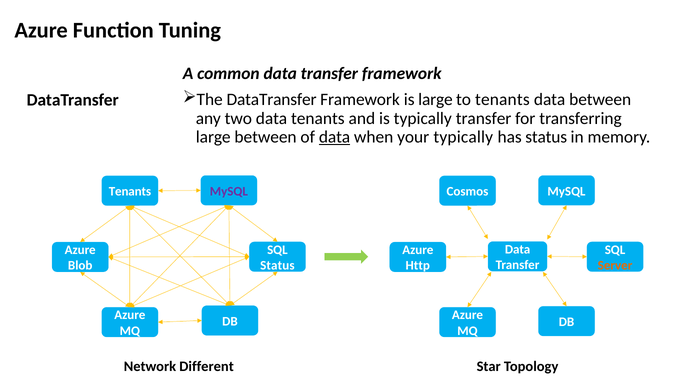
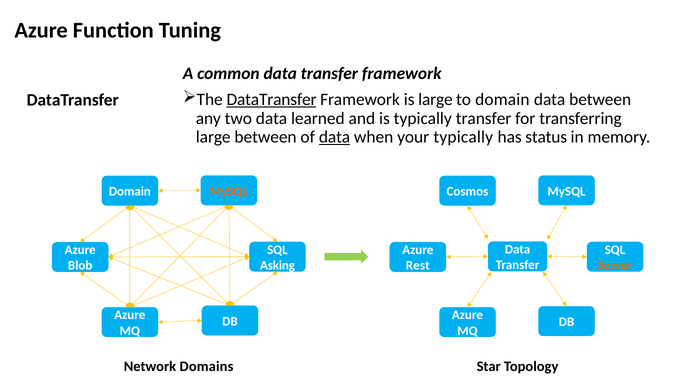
DataTransfer at (272, 99) underline: none -> present
to tenants: tenants -> domain
data tenants: tenants -> learned
MySQL at (229, 191) colour: purple -> orange
Tenants at (130, 192): Tenants -> Domain
Status at (277, 265): Status -> Asking
Http: Http -> Rest
Different: Different -> Domains
